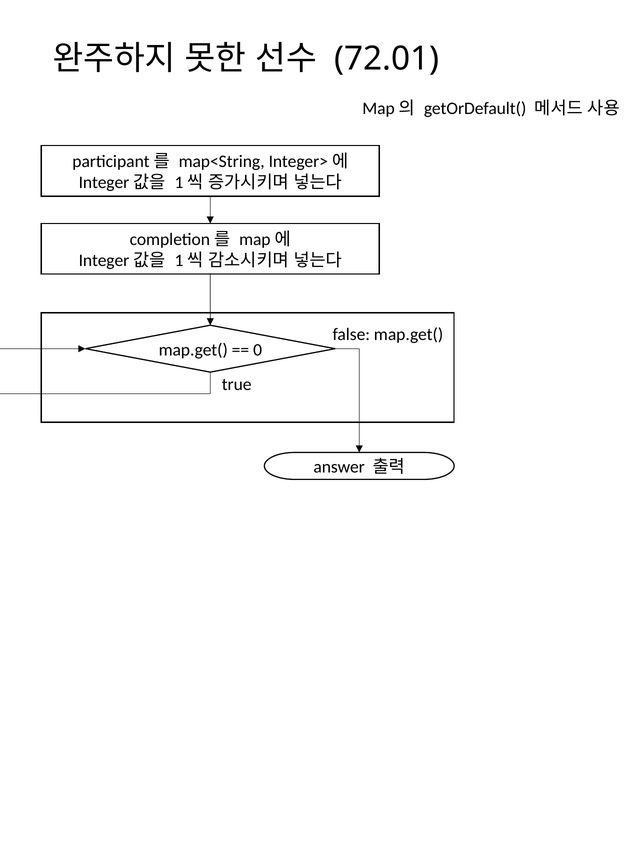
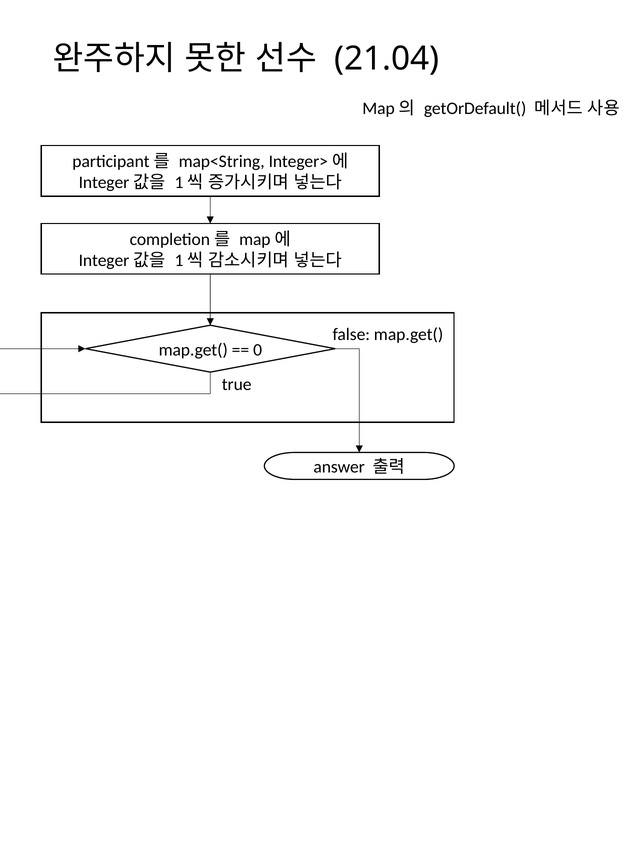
72.01: 72.01 -> 21.04
